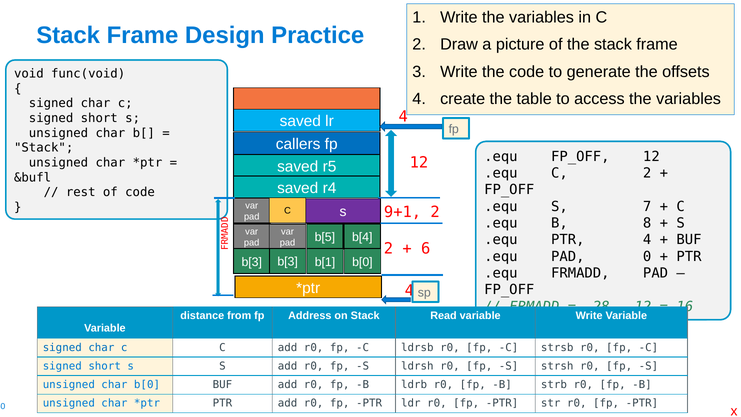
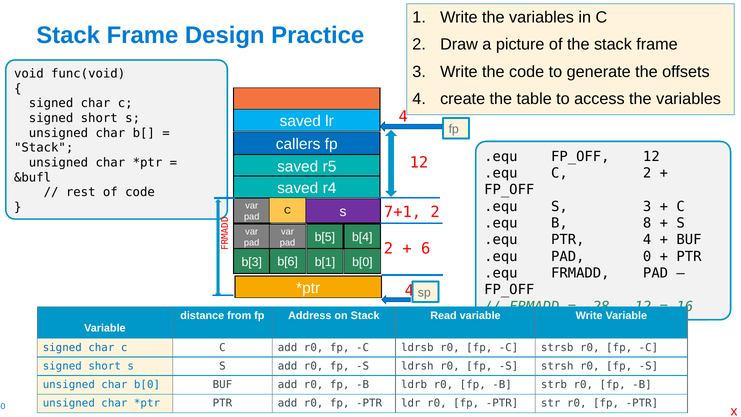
S 7: 7 -> 3
9+1: 9+1 -> 7+1
b[3 b[3: b[3 -> b[6
